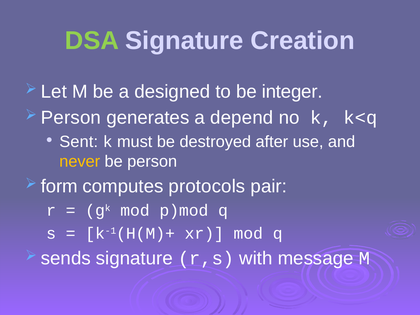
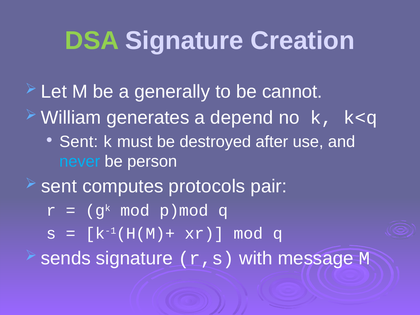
designed: designed -> generally
integer: integer -> cannot
Person at (71, 118): Person -> William
never colour: yellow -> light blue
form at (59, 186): form -> sent
